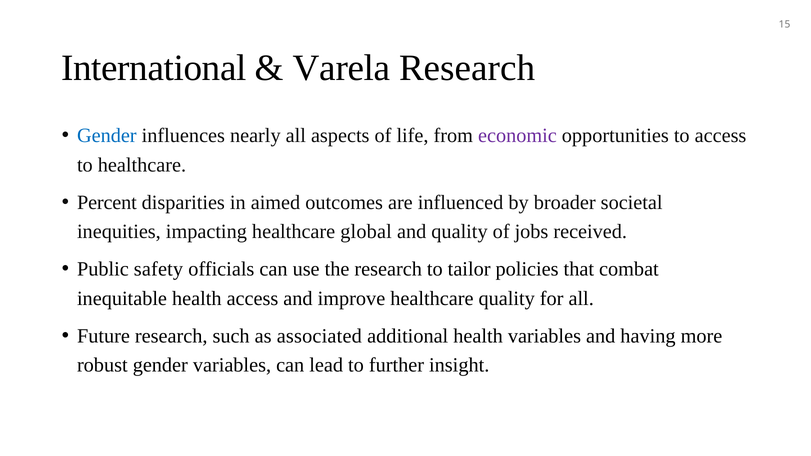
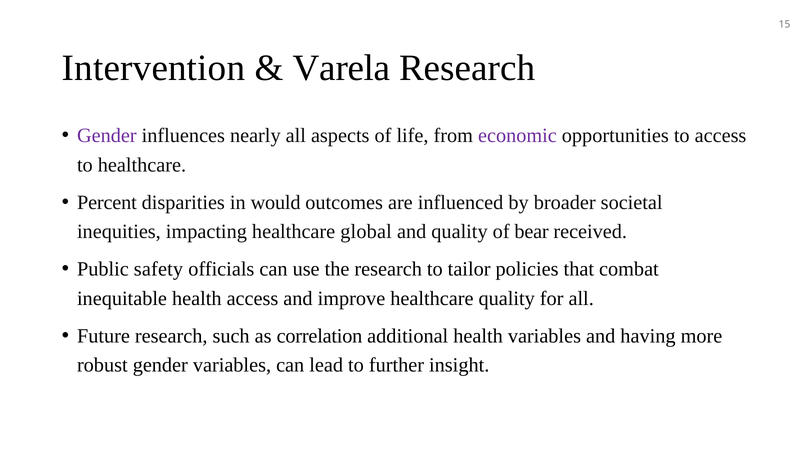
International: International -> Intervention
Gender at (107, 136) colour: blue -> purple
aimed: aimed -> would
jobs: jobs -> bear
associated: associated -> correlation
